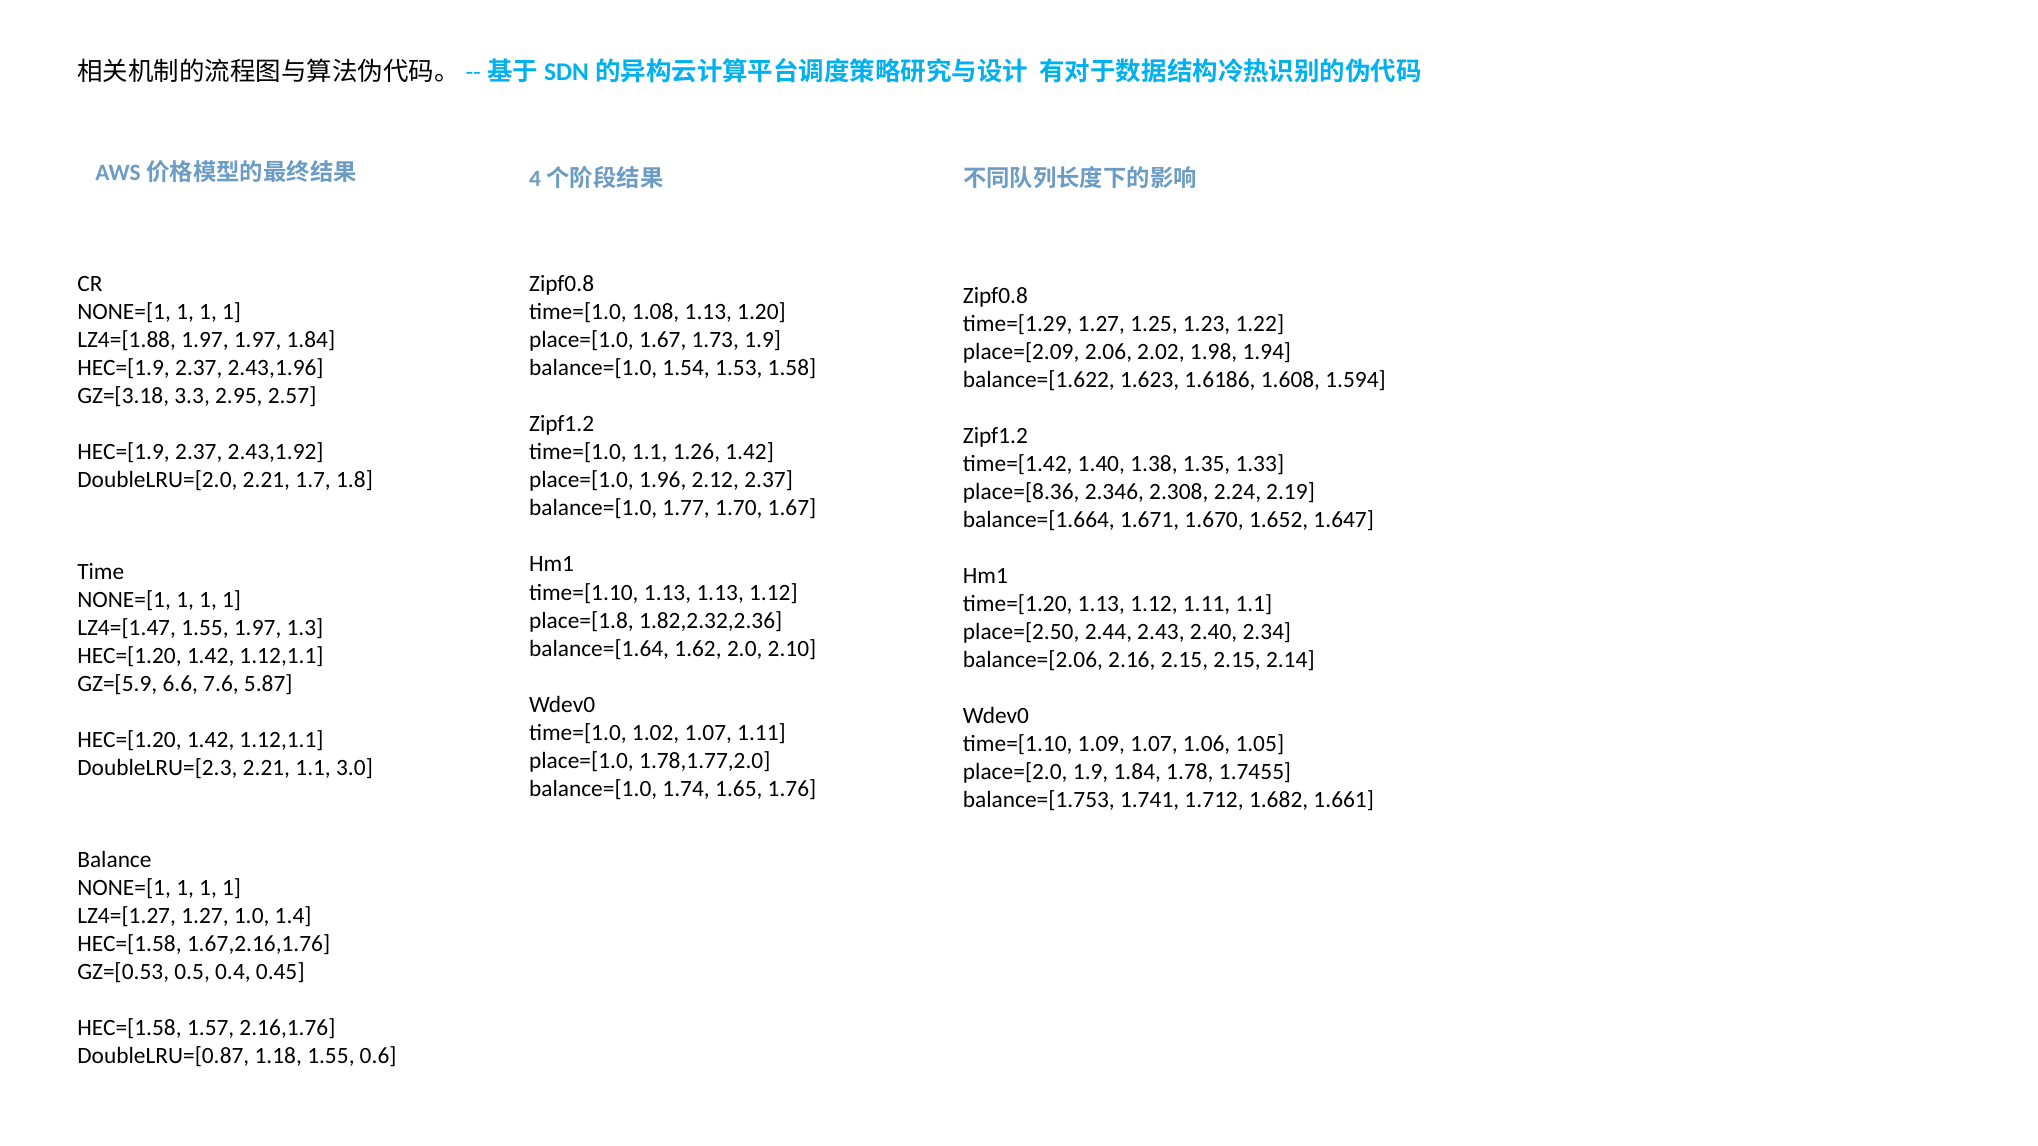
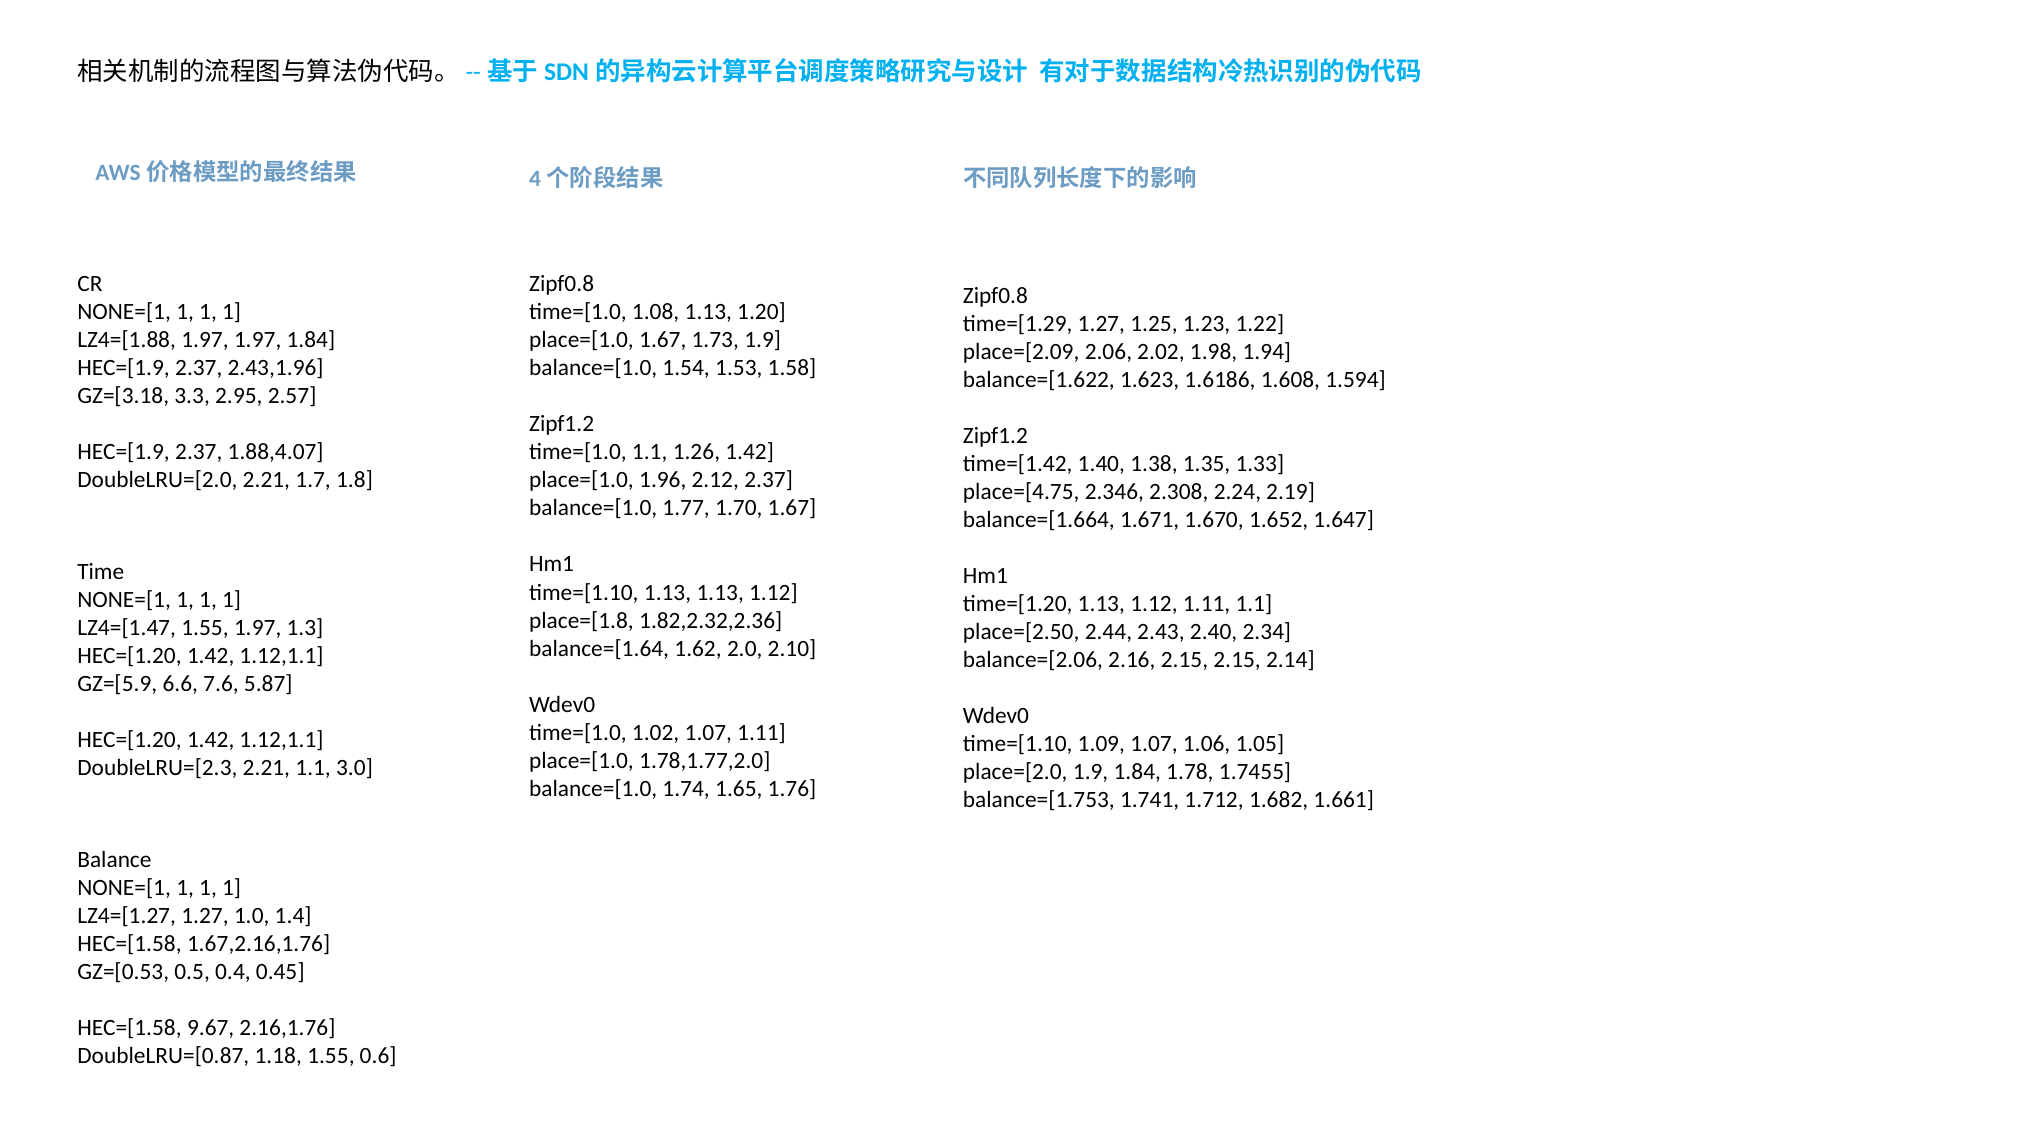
2.43,1.92: 2.43,1.92 -> 1.88,4.07
place=[8.36: place=[8.36 -> place=[4.75
1.57: 1.57 -> 9.67
